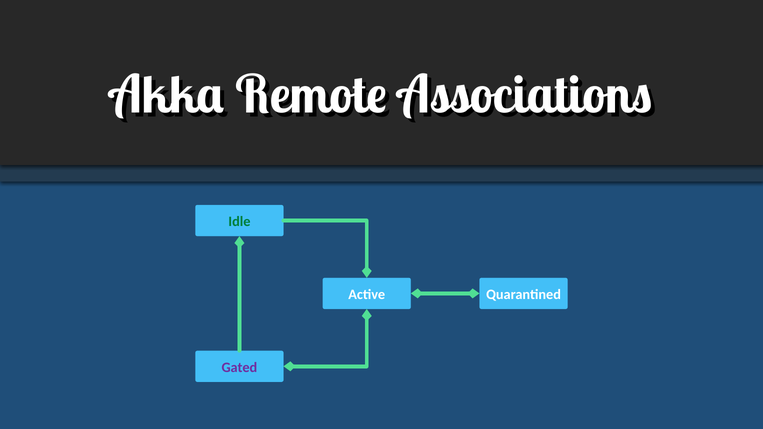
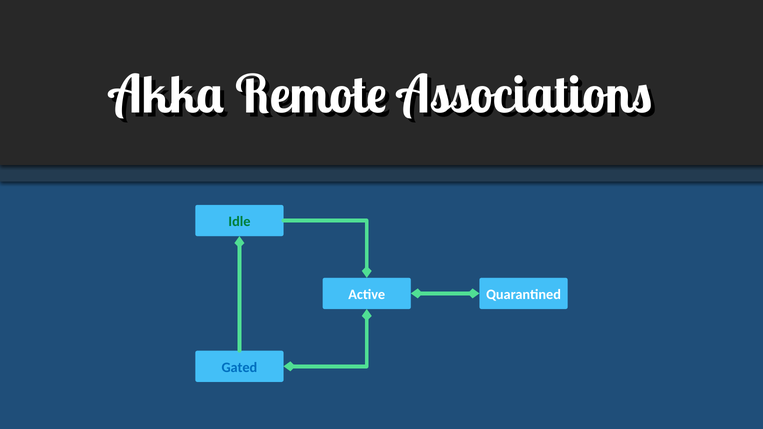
Gated colour: purple -> blue
